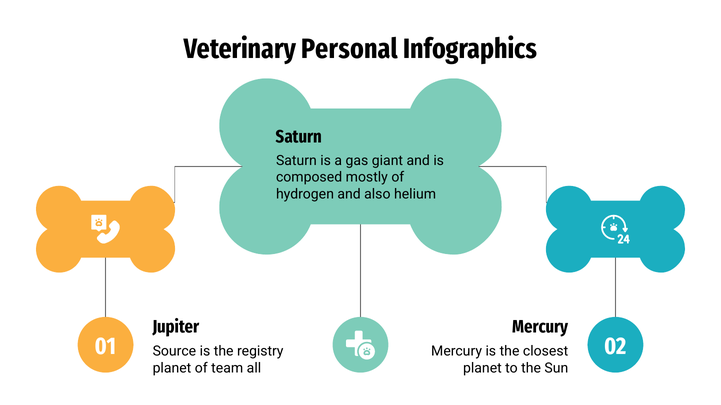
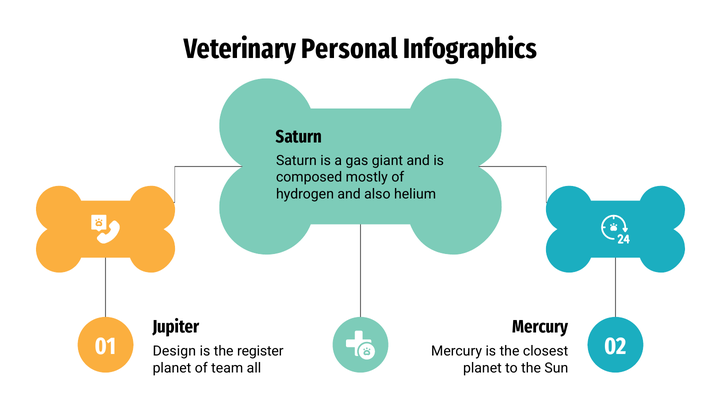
Source: Source -> Design
registry: registry -> register
